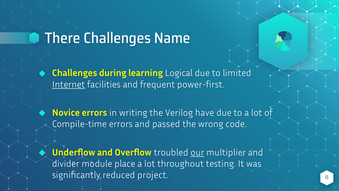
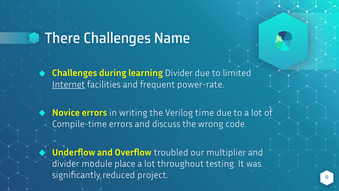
learning Logical: Logical -> Divider
power-first: power-first -> power-rate
have: have -> time
passed: passed -> discuss
our underline: present -> none
